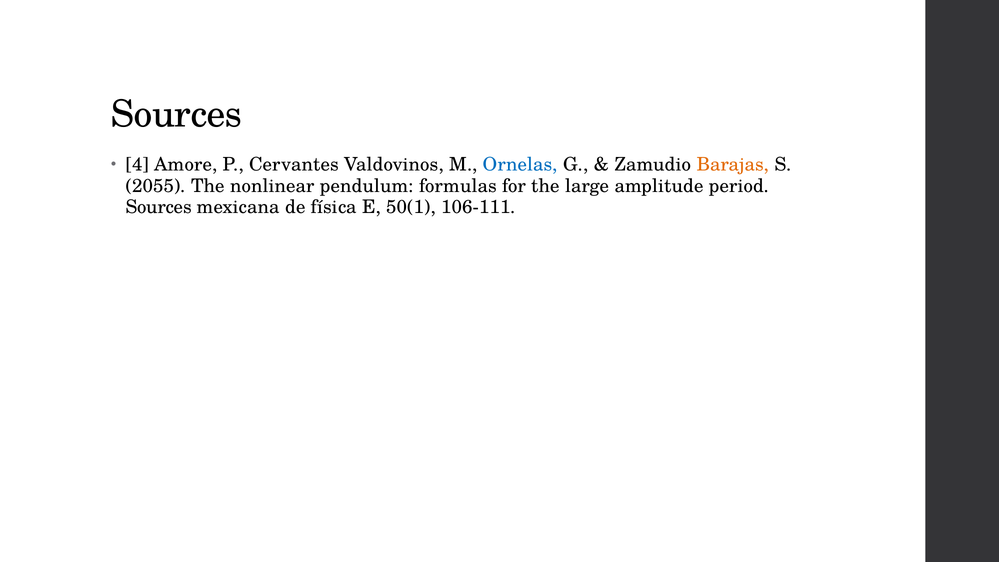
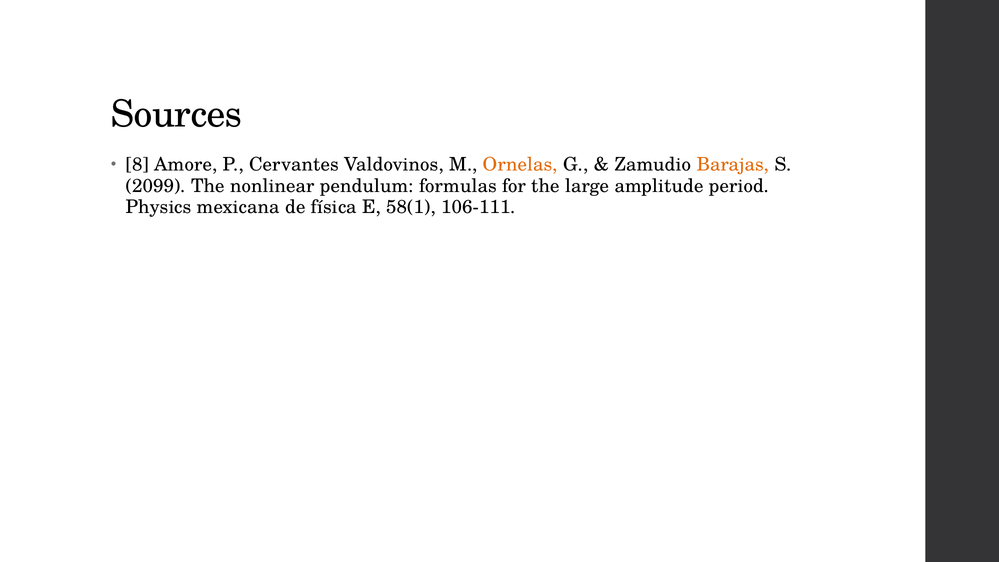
4: 4 -> 8
Ornelas colour: blue -> orange
2055: 2055 -> 2099
Sources at (159, 207): Sources -> Physics
50(1: 50(1 -> 58(1
